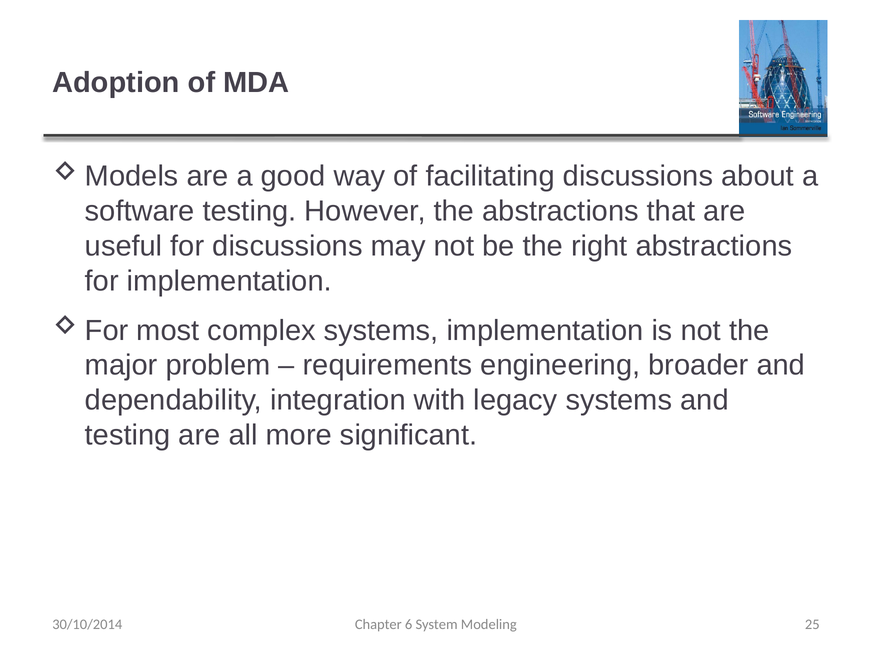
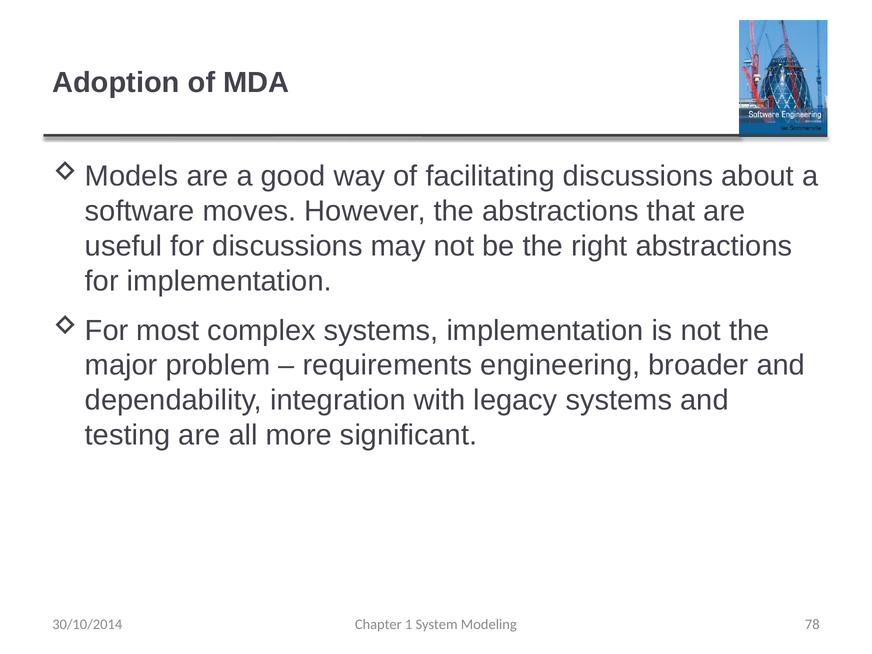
software testing: testing -> moves
6: 6 -> 1
25: 25 -> 78
